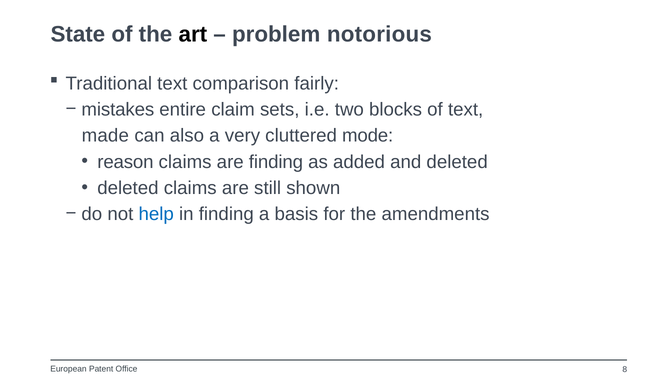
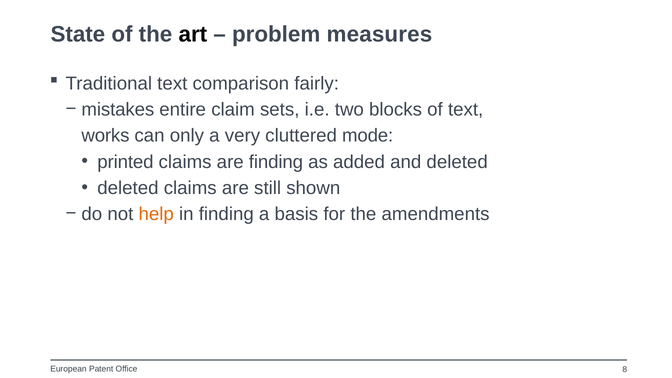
notorious: notorious -> measures
made: made -> works
also: also -> only
reason: reason -> printed
help colour: blue -> orange
